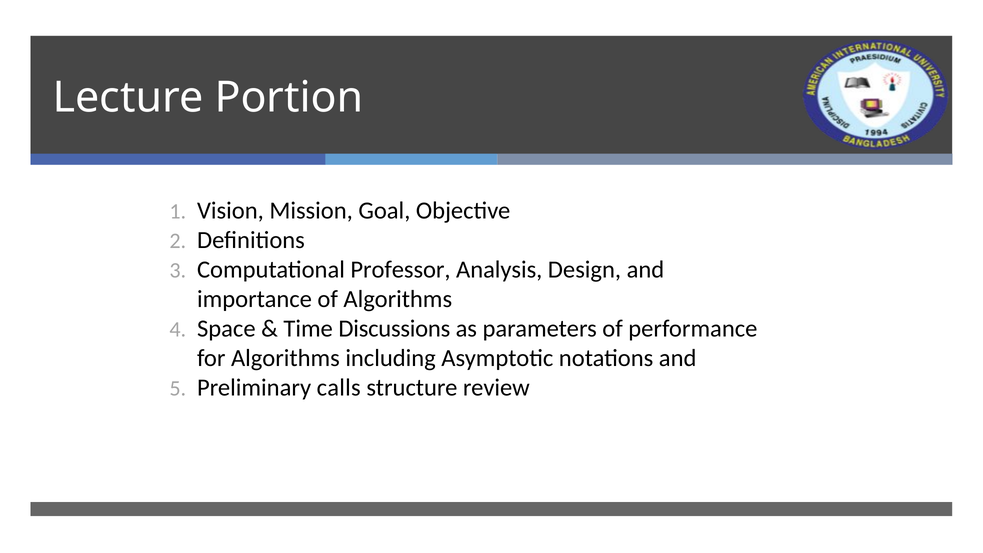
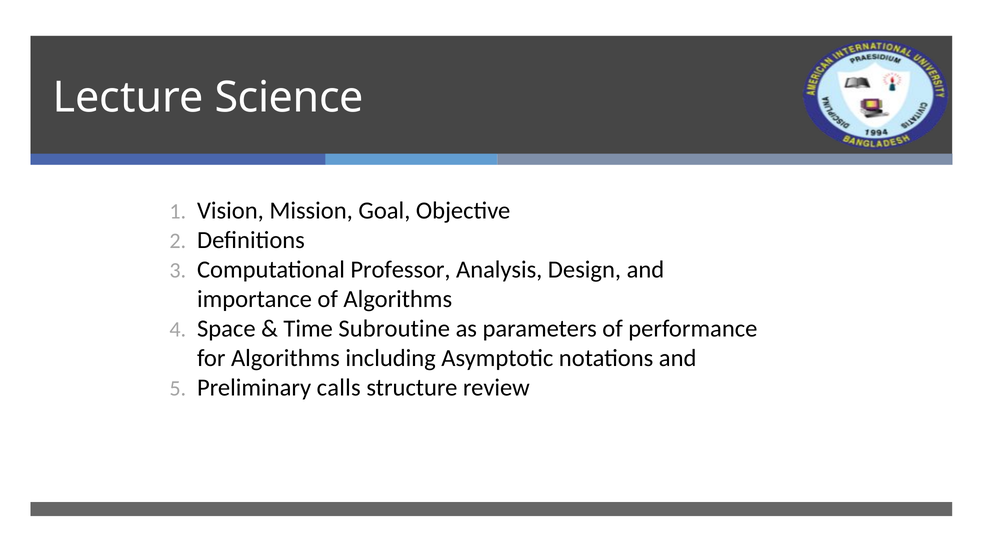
Portion: Portion -> Science
Discussions: Discussions -> Subroutine
